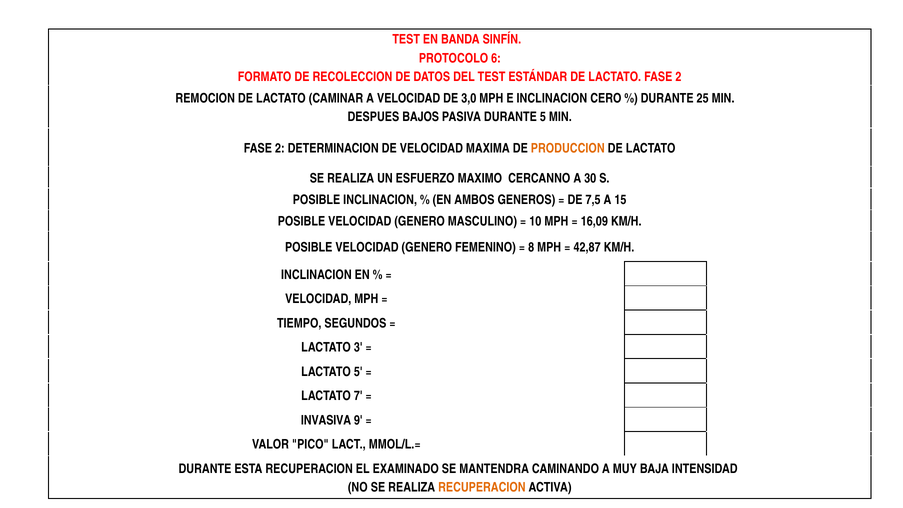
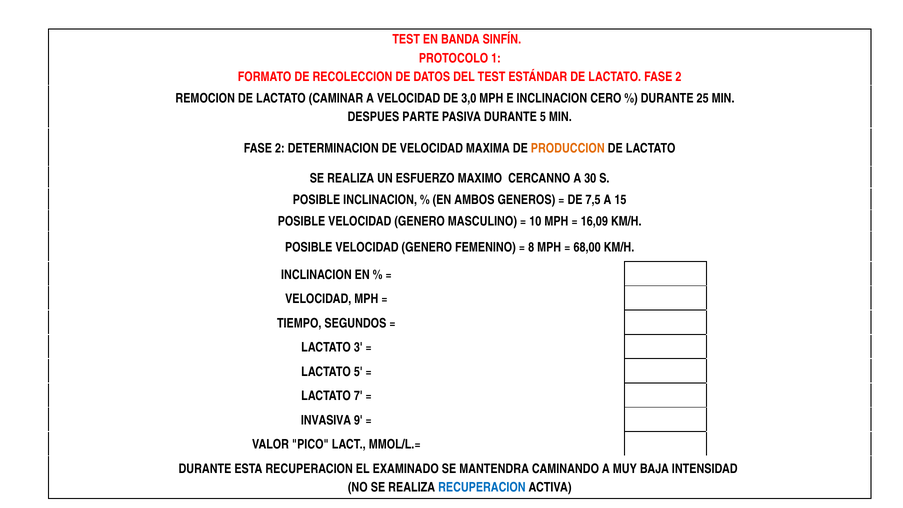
6: 6 -> 1
BAJOS: BAJOS -> PARTE
42,87: 42,87 -> 68,00
RECUPERACION at (482, 487) colour: orange -> blue
